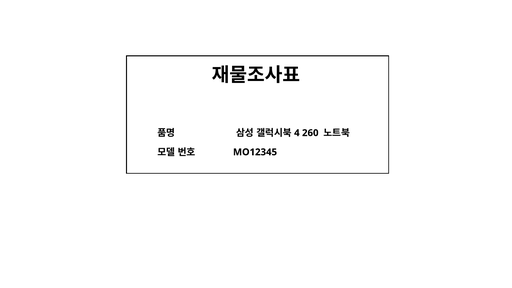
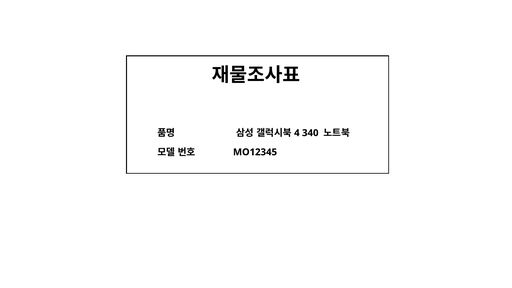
260: 260 -> 340
